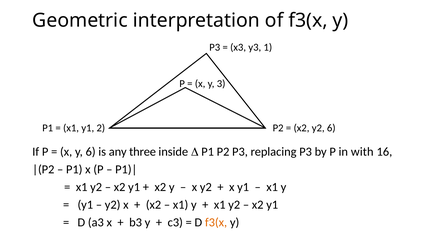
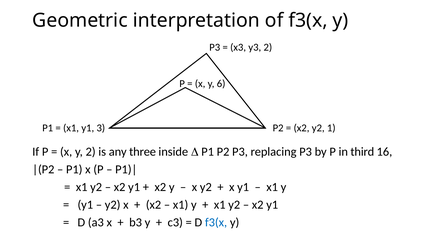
y3 1: 1 -> 2
3: 3 -> 6
2: 2 -> 3
y2 6: 6 -> 1
y 6: 6 -> 2
with: with -> third
f3(x at (216, 223) colour: orange -> blue
